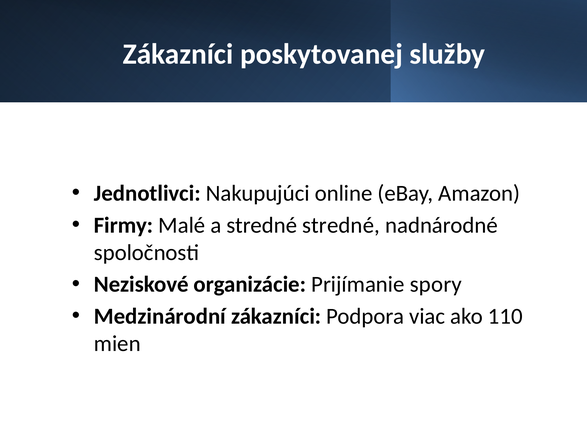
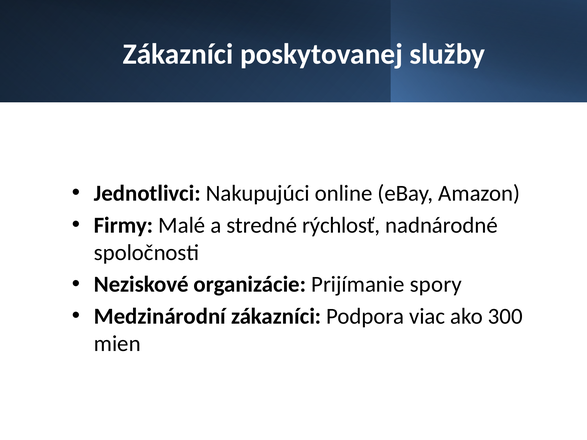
stredné stredné: stredné -> rýchlosť
110: 110 -> 300
